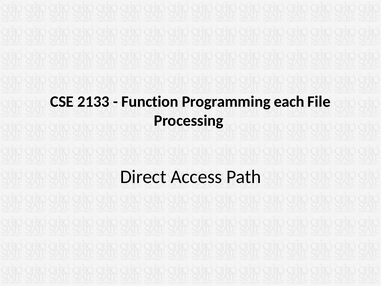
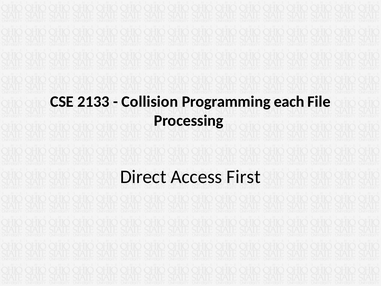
Function: Function -> Collision
Path: Path -> First
